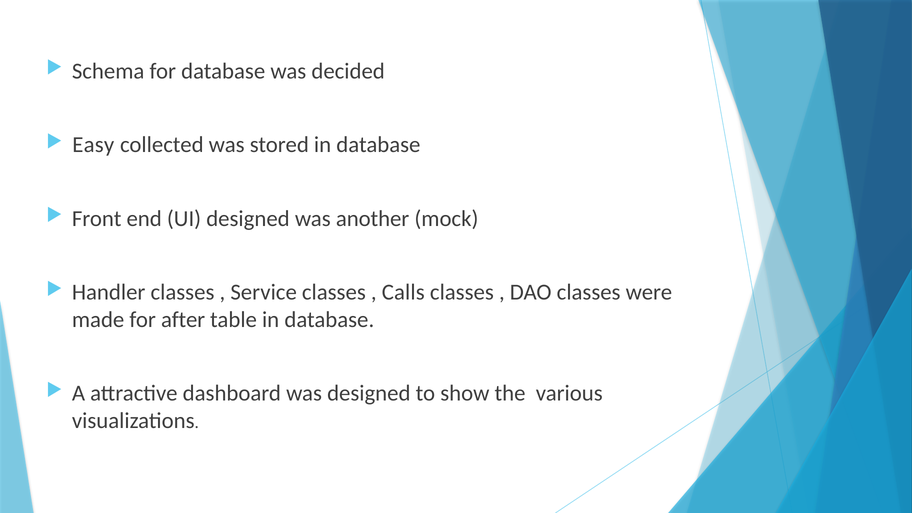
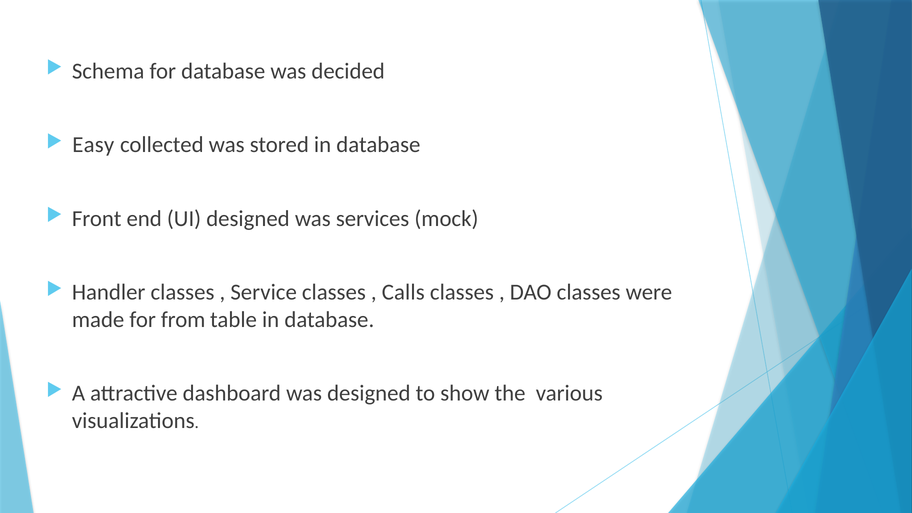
another: another -> services
after: after -> from
